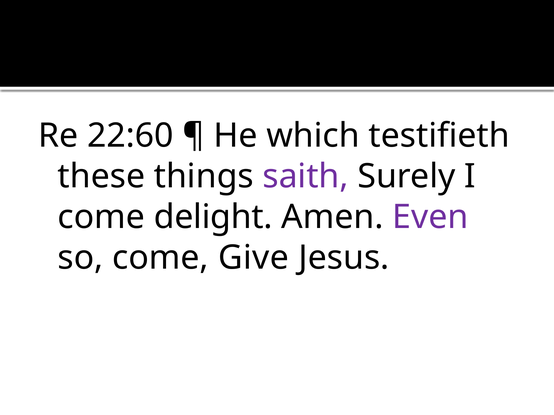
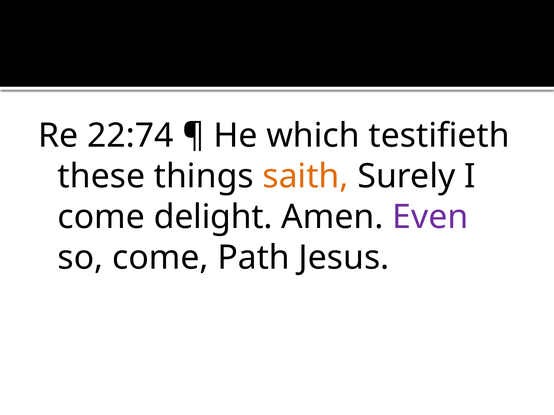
22:60: 22:60 -> 22:74
saith colour: purple -> orange
Give: Give -> Path
